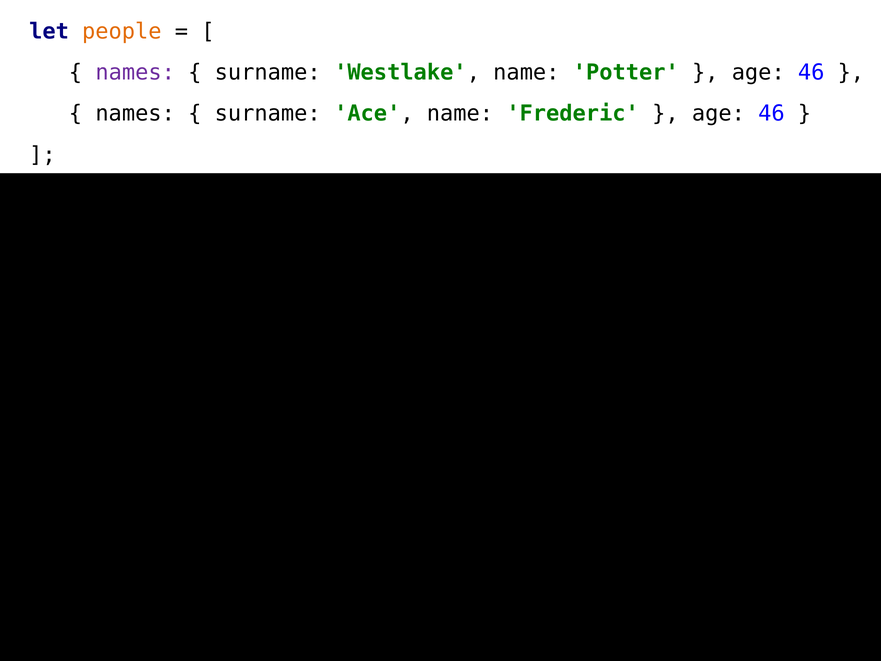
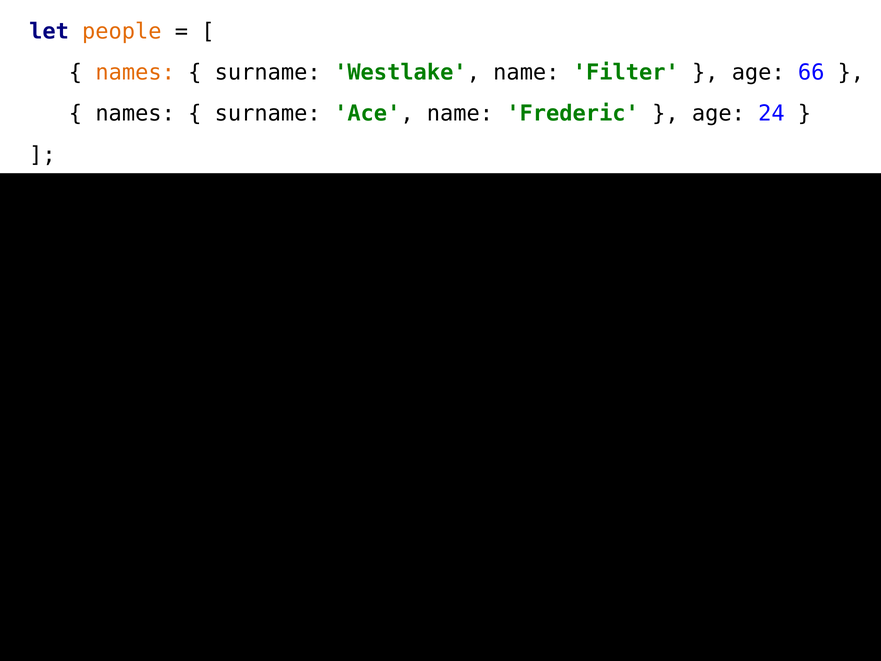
names at (135, 72) colour: purple -> orange
Potter: Potter -> Filter
46 at (811, 72): 46 -> 66
46 at (771, 114): 46 -> 24
